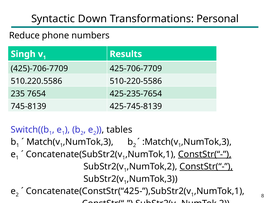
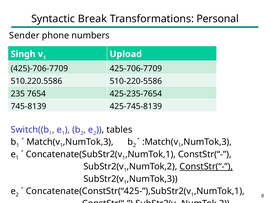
Down: Down -> Break
Reduce: Reduce -> Sender
Results: Results -> Upload
ConstStr(“- at (205, 154) underline: present -> none
